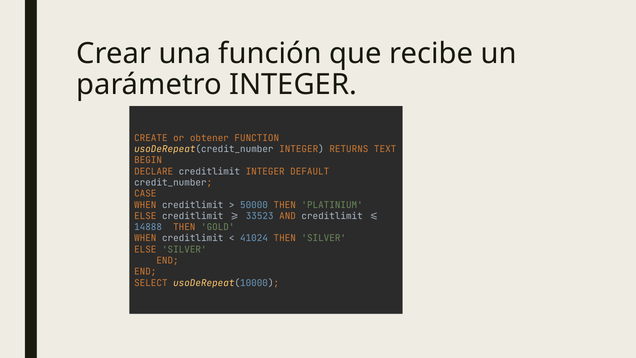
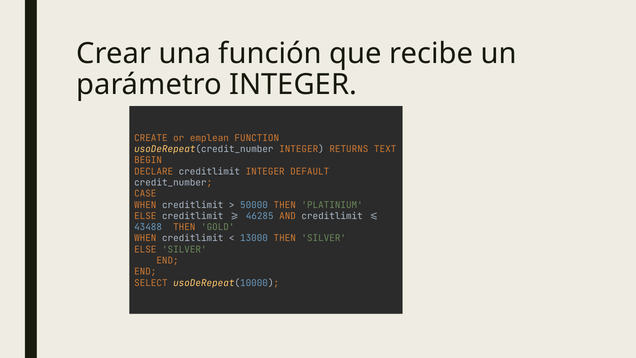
obtener: obtener -> emplean
33523: 33523 -> 46285
14888: 14888 -> 43488
41024: 41024 -> 13000
